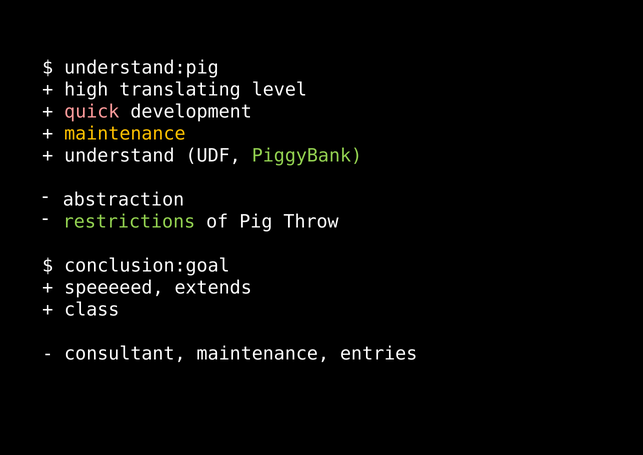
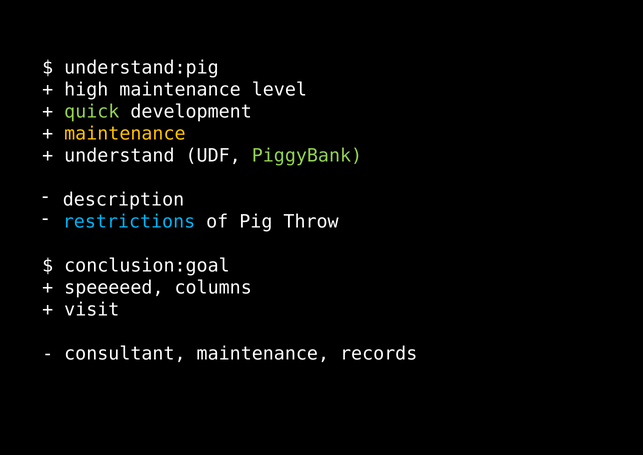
high translating: translating -> maintenance
quick colour: pink -> light green
abstraction: abstraction -> description
restrictions colour: light green -> light blue
extends: extends -> columns
class: class -> visit
entries: entries -> records
